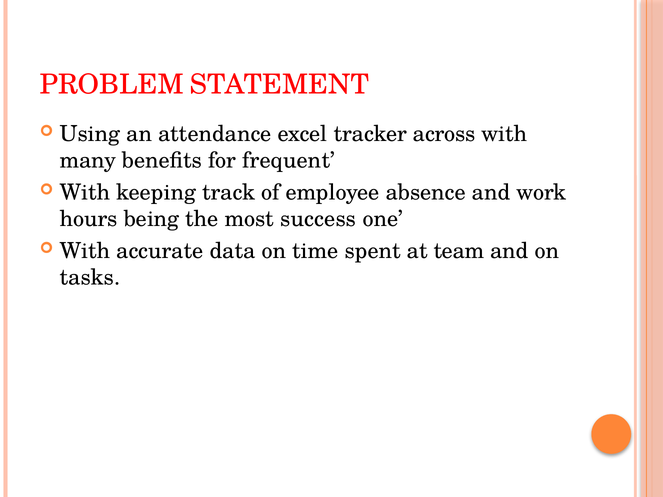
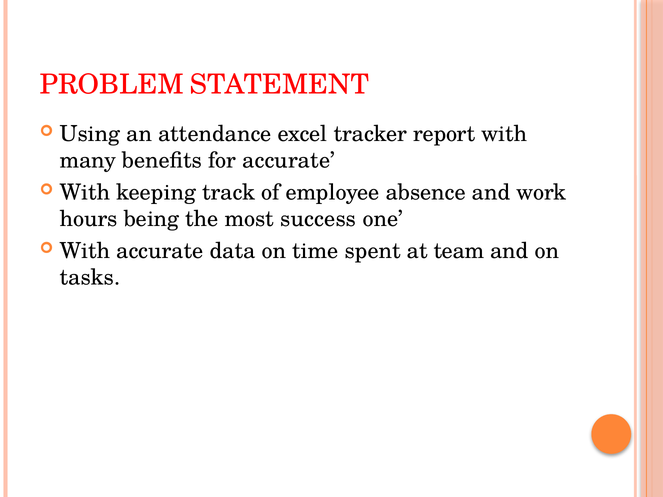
across: across -> report
for frequent: frequent -> accurate
